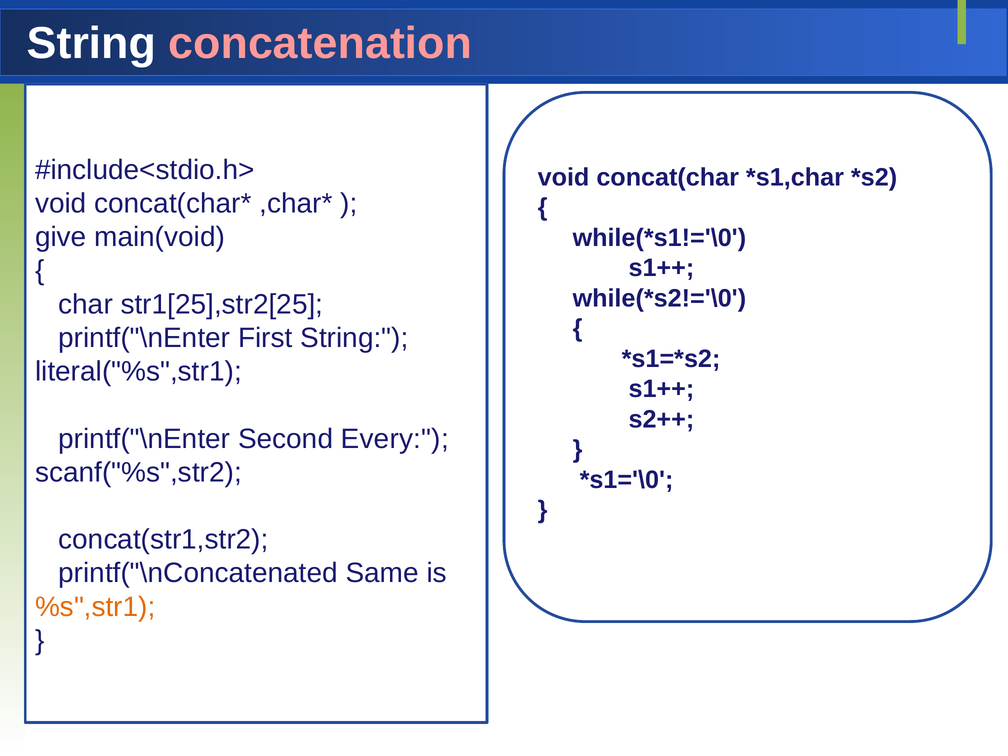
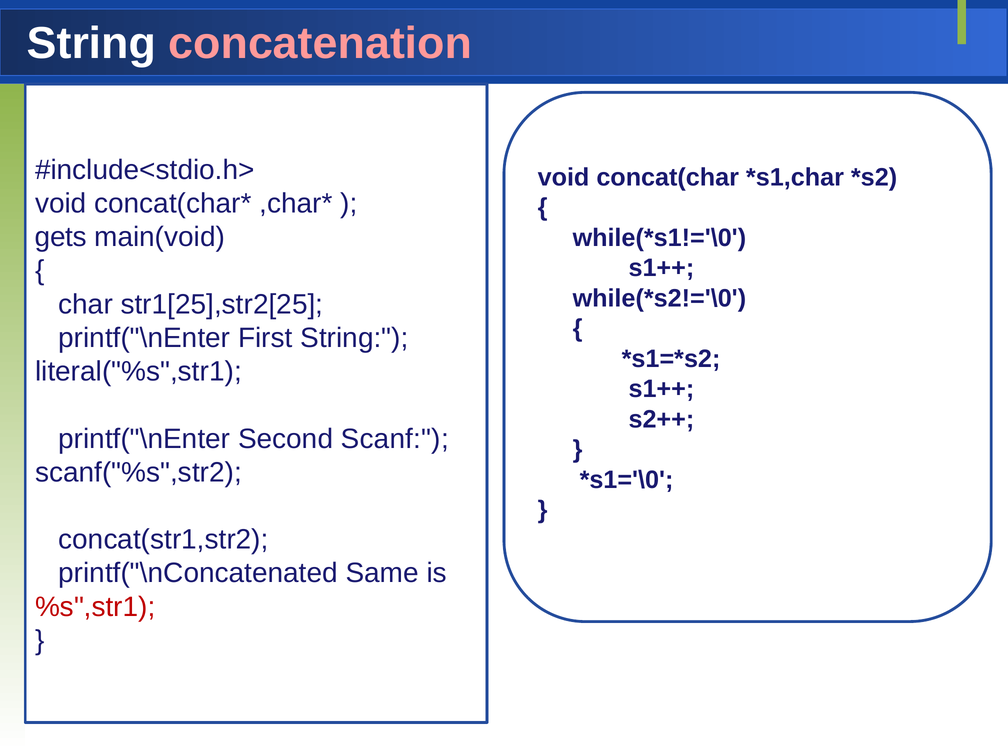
give: give -> gets
Every: Every -> Scanf
%s",str1 colour: orange -> red
